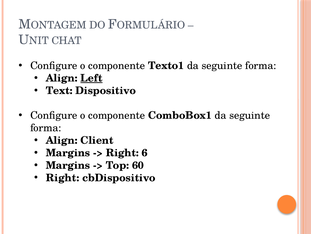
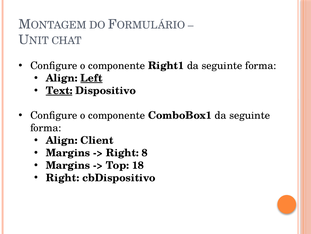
Texto1: Texto1 -> Right1
Text underline: none -> present
6: 6 -> 8
60: 60 -> 18
